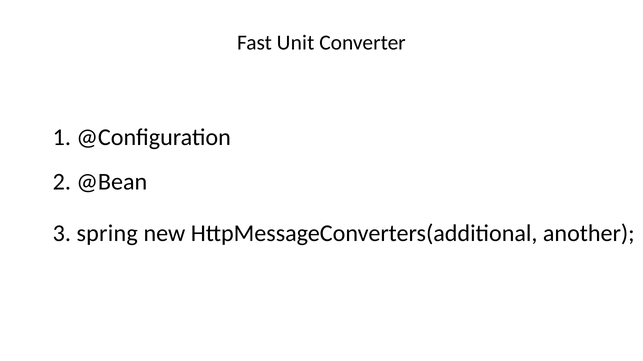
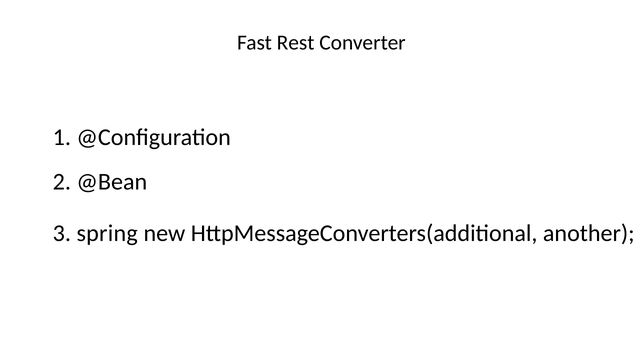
Unit: Unit -> Rest
